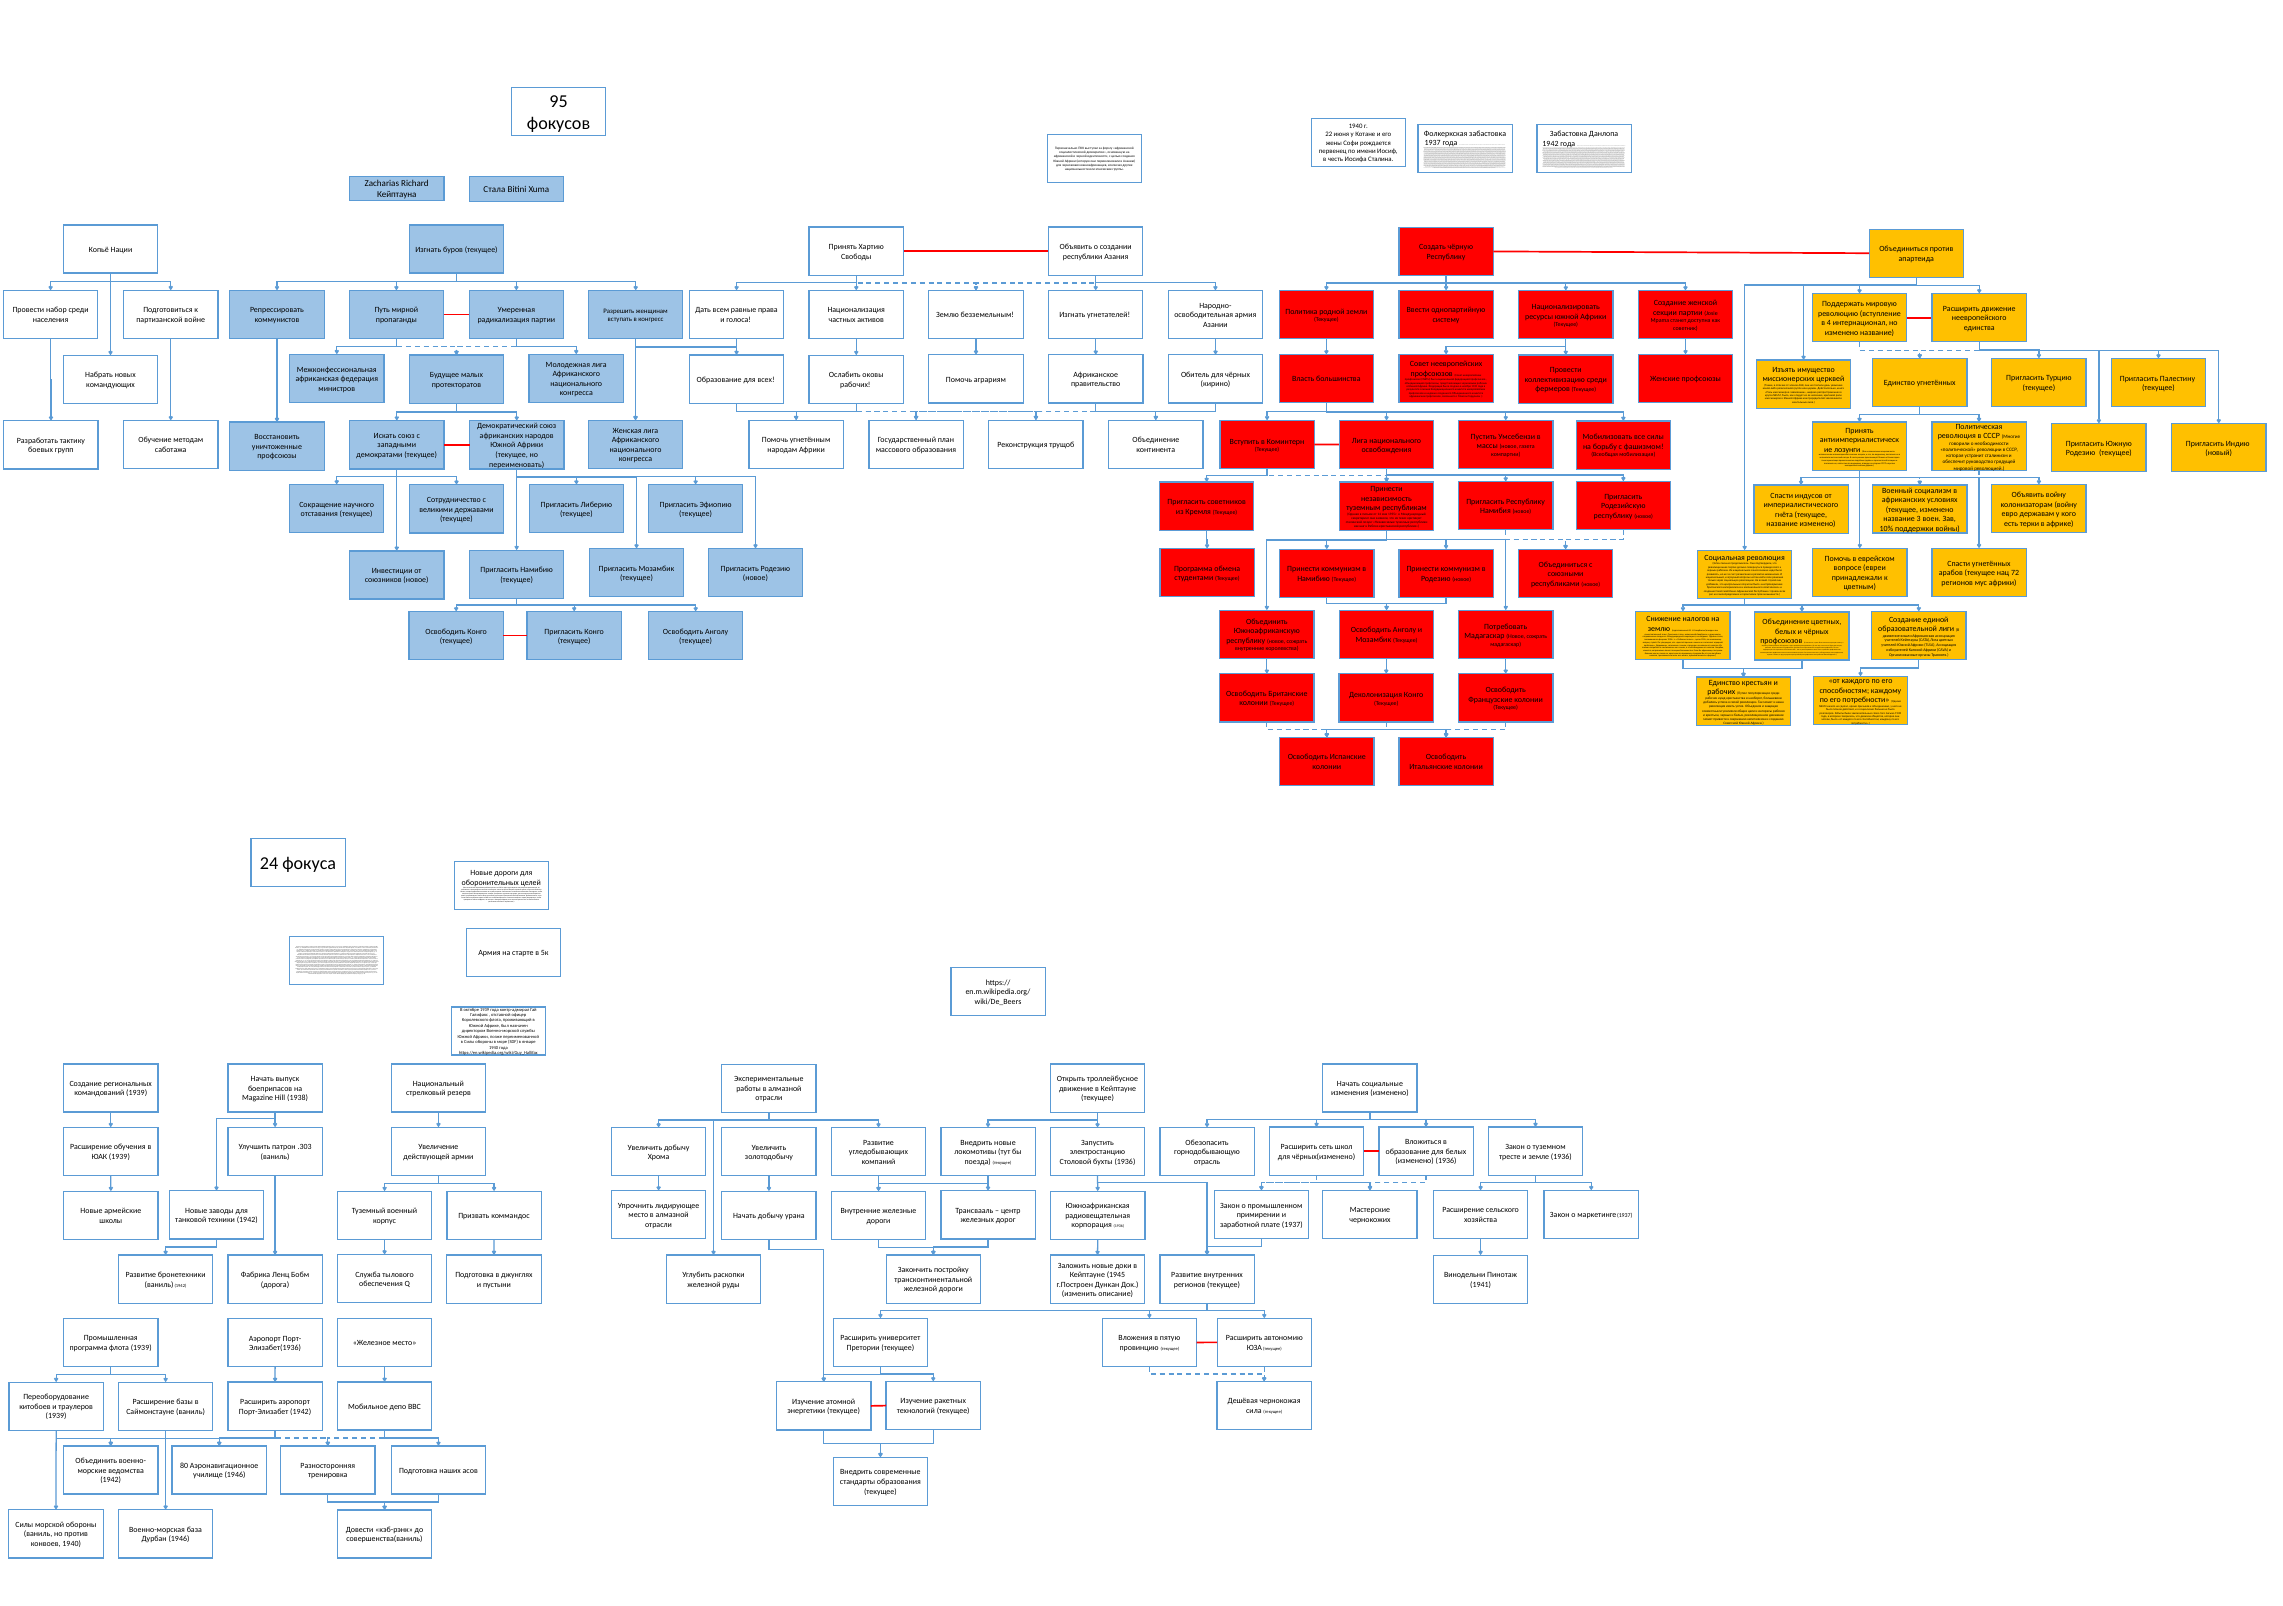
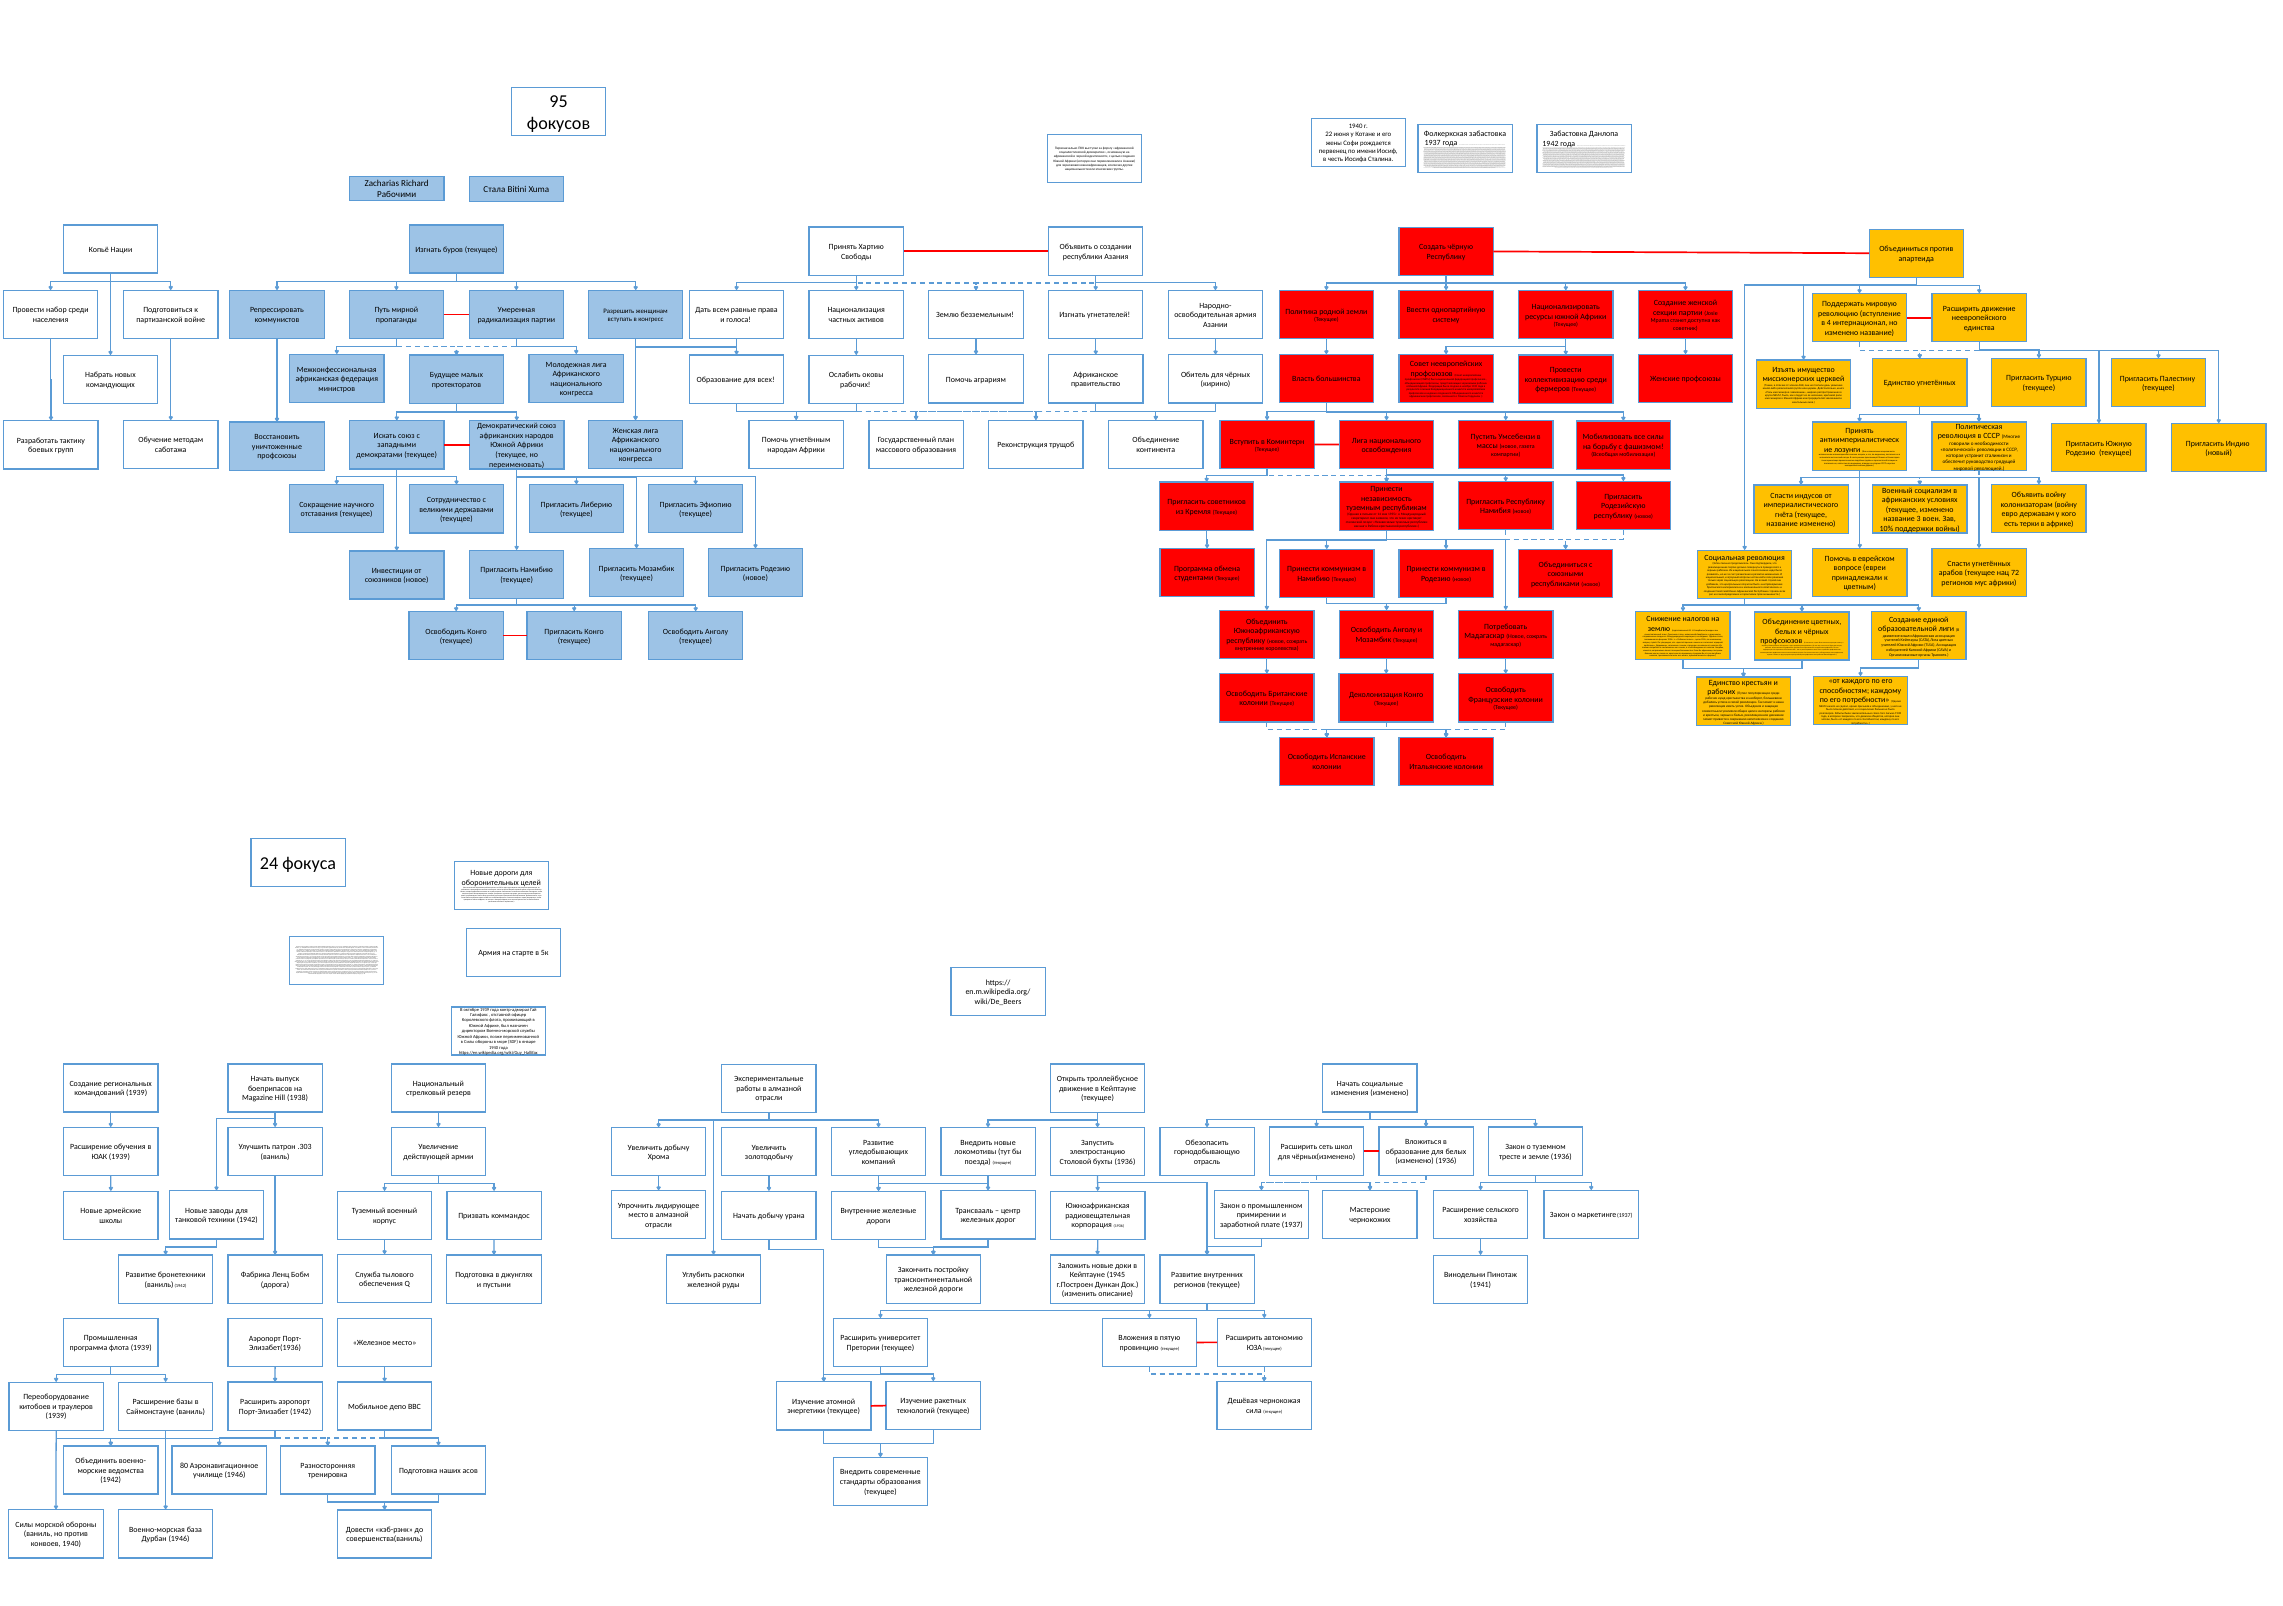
Кейптауна at (397, 195): Кейптауна -> Рабочими
